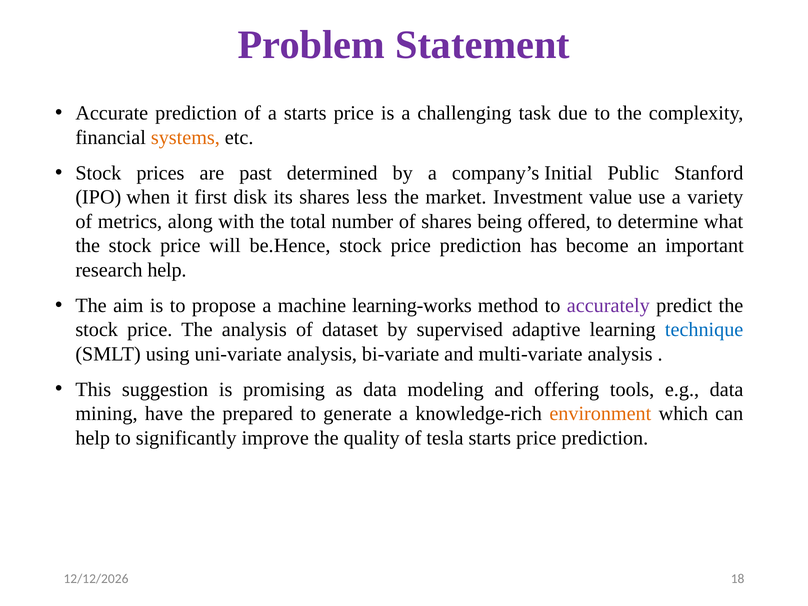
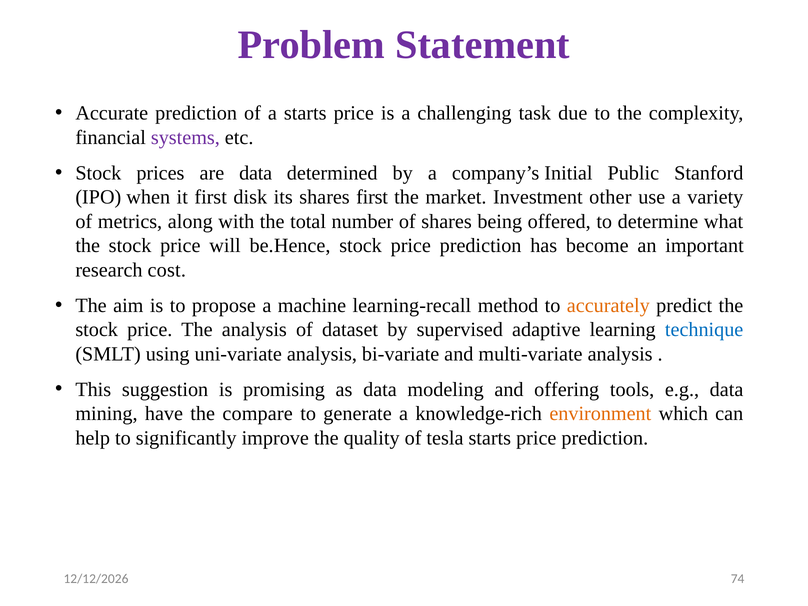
systems colour: orange -> purple
are past: past -> data
shares less: less -> first
value: value -> other
research help: help -> cost
learning-works: learning-works -> learning-recall
accurately colour: purple -> orange
prepared: prepared -> compare
18: 18 -> 74
